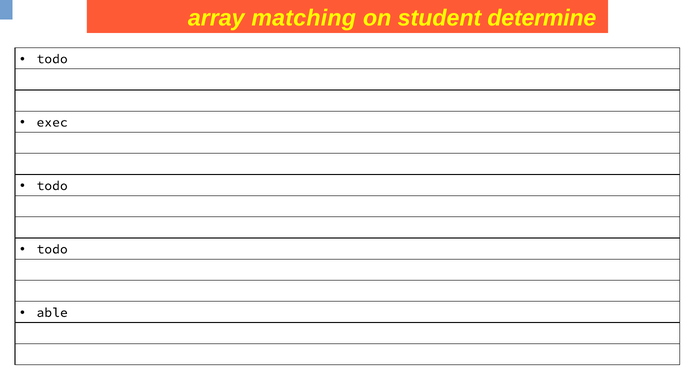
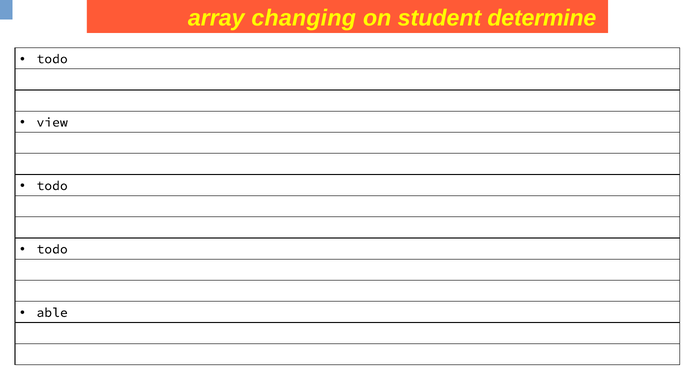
matching: matching -> changing
exec: exec -> view
